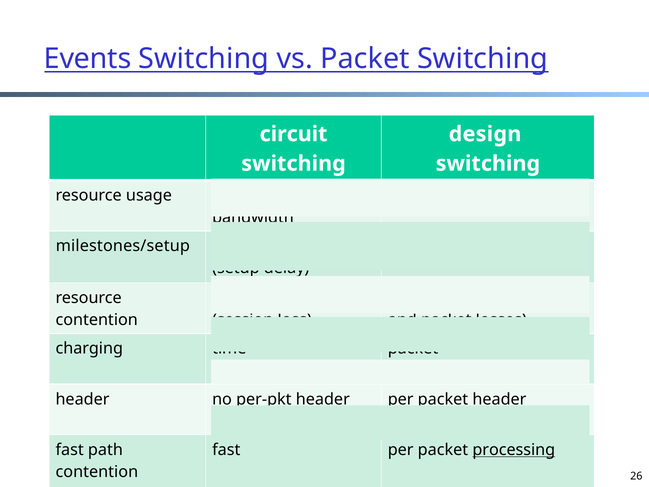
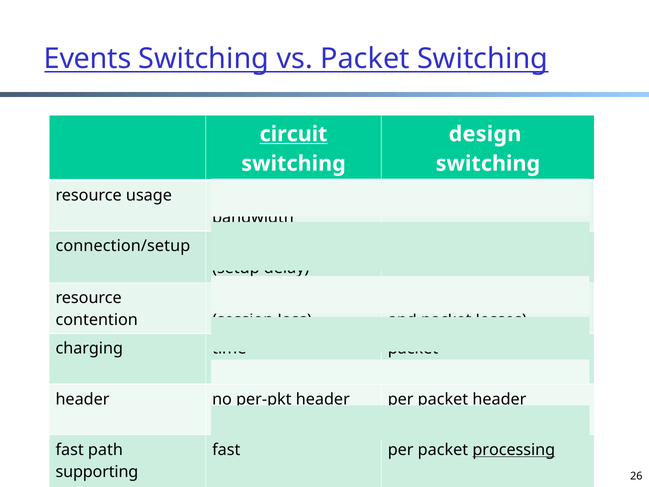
circuit underline: none -> present
milestones/setup: milestones/setup -> connection/setup
contention at (97, 472): contention -> supporting
